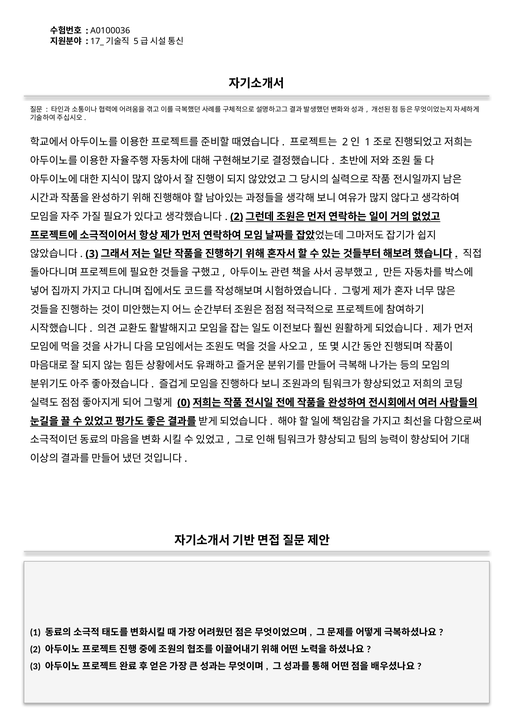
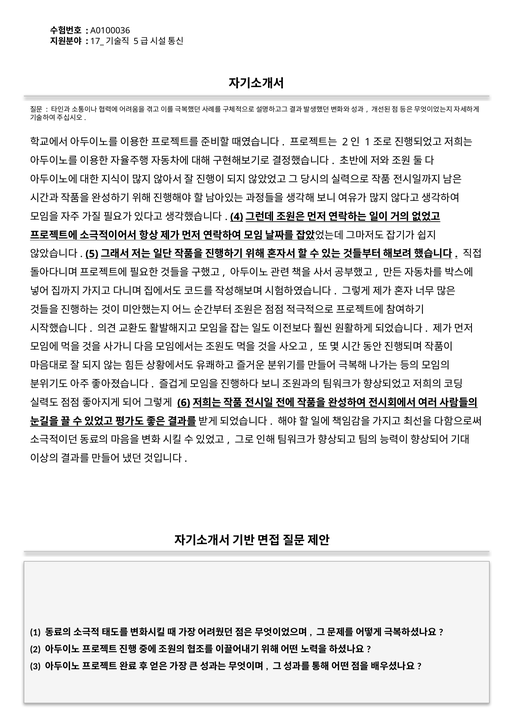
2 at (237, 217): 2 -> 4
3 at (92, 254): 3 -> 5
0: 0 -> 6
